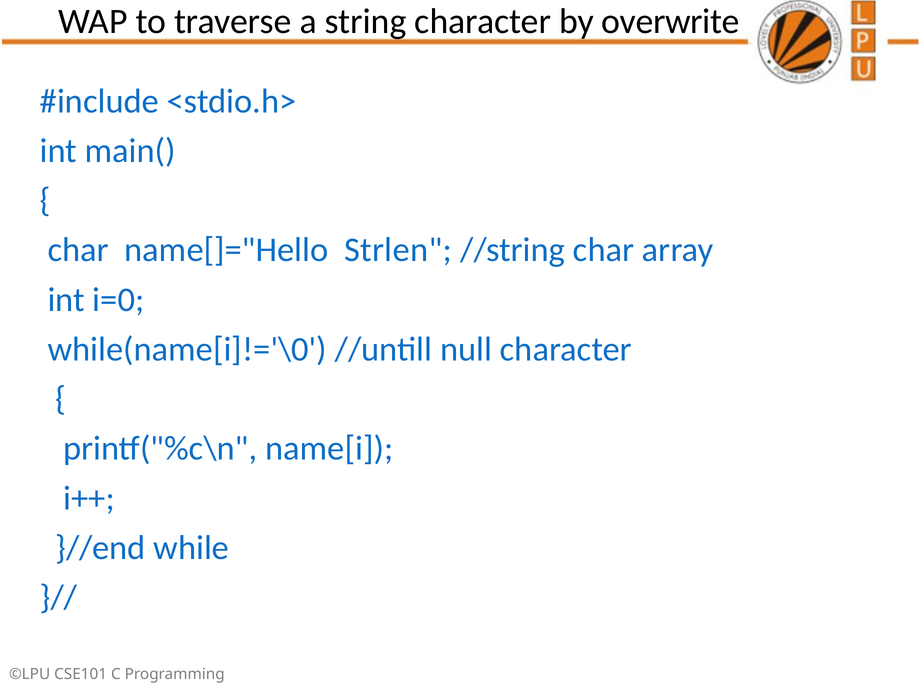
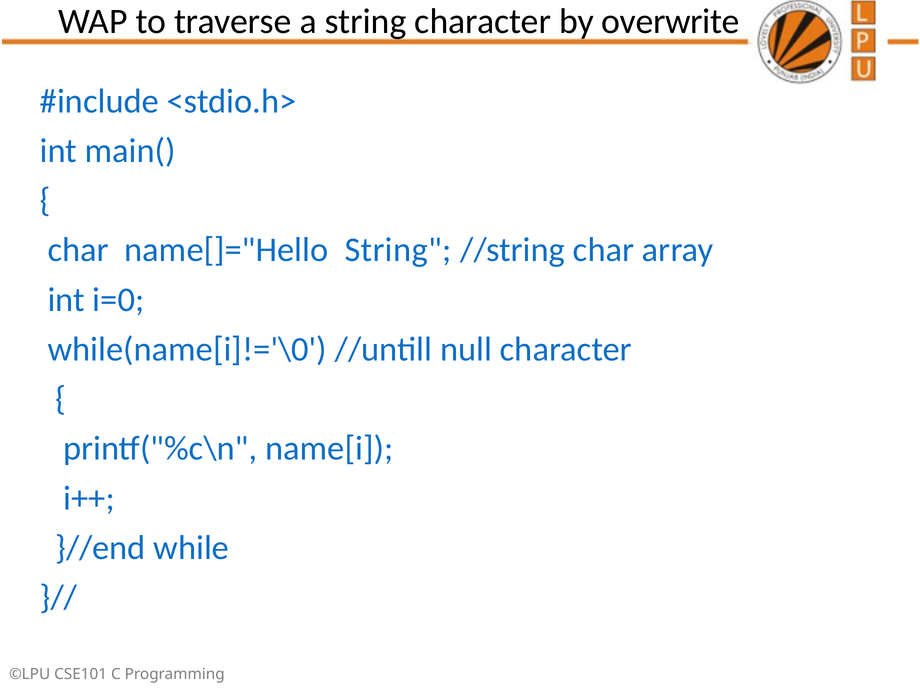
name[]="Hello Strlen: Strlen -> String
